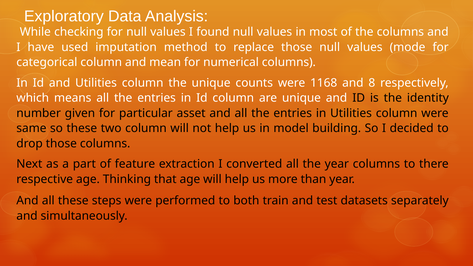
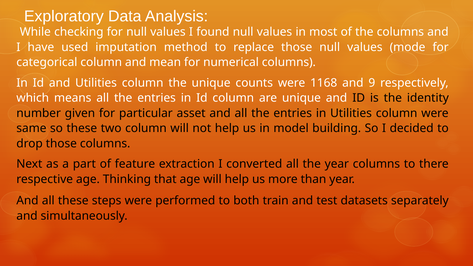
8: 8 -> 9
